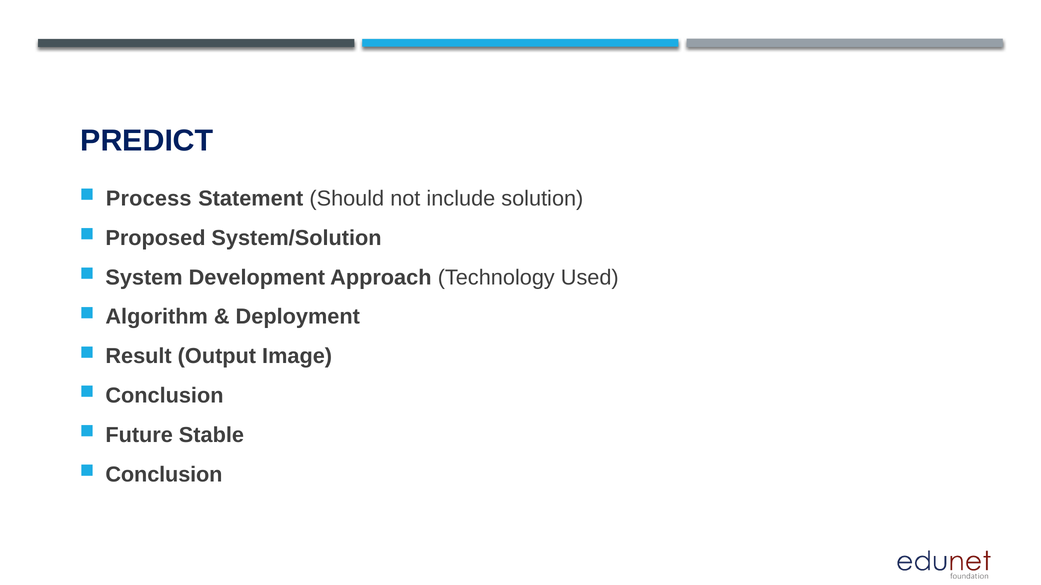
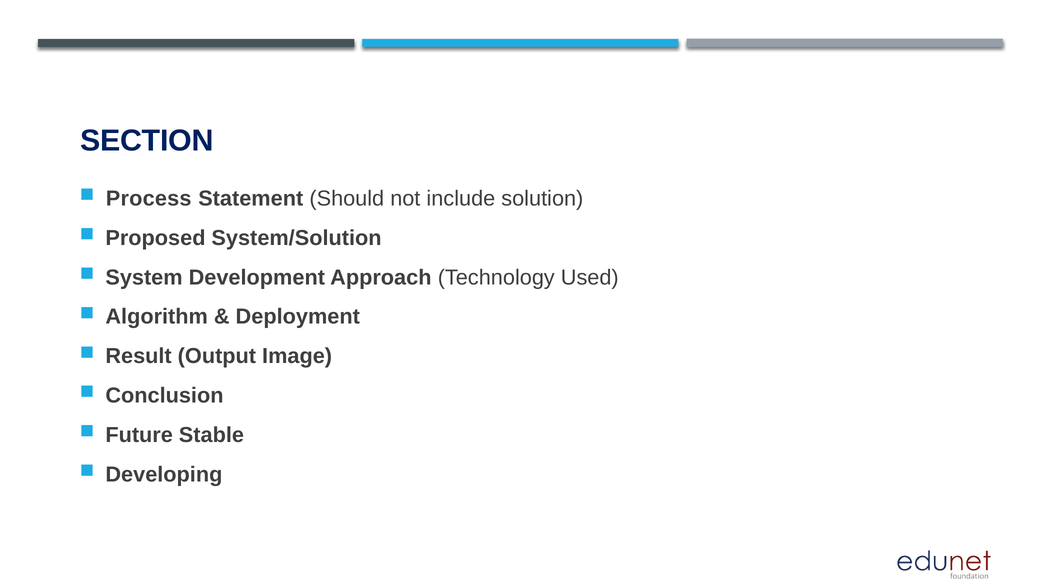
PREDICT: PREDICT -> SECTION
Conclusion at (164, 475): Conclusion -> Developing
